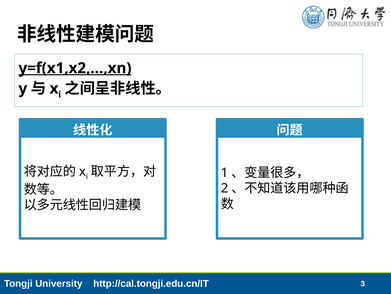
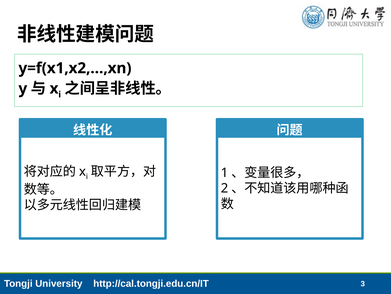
y=f(x1,x2,…,xn underline: present -> none
